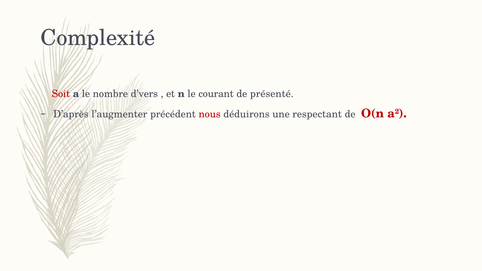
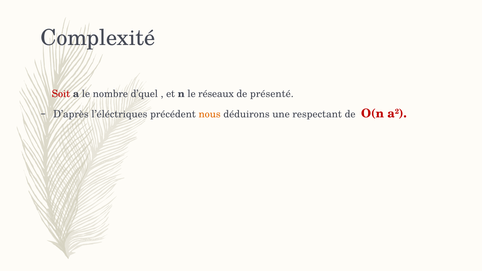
d’vers: d’vers -> d’quel
courant: courant -> réseaux
l’augmenter: l’augmenter -> l’éléctriques
nous colour: red -> orange
